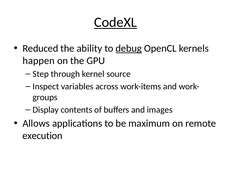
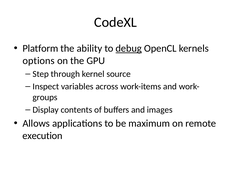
CodeXL underline: present -> none
Reduced: Reduced -> Platform
happen: happen -> options
